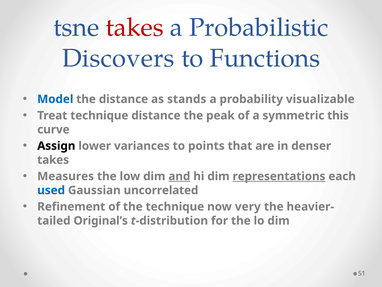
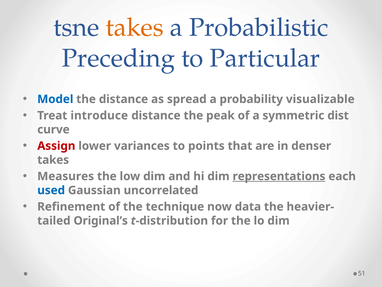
takes at (135, 27) colour: red -> orange
Discovers: Discovers -> Preceding
Functions: Functions -> Particular
stands: stands -> spread
Treat technique: technique -> introduce
this: this -> dist
Assign colour: black -> red
and underline: present -> none
very: very -> data
